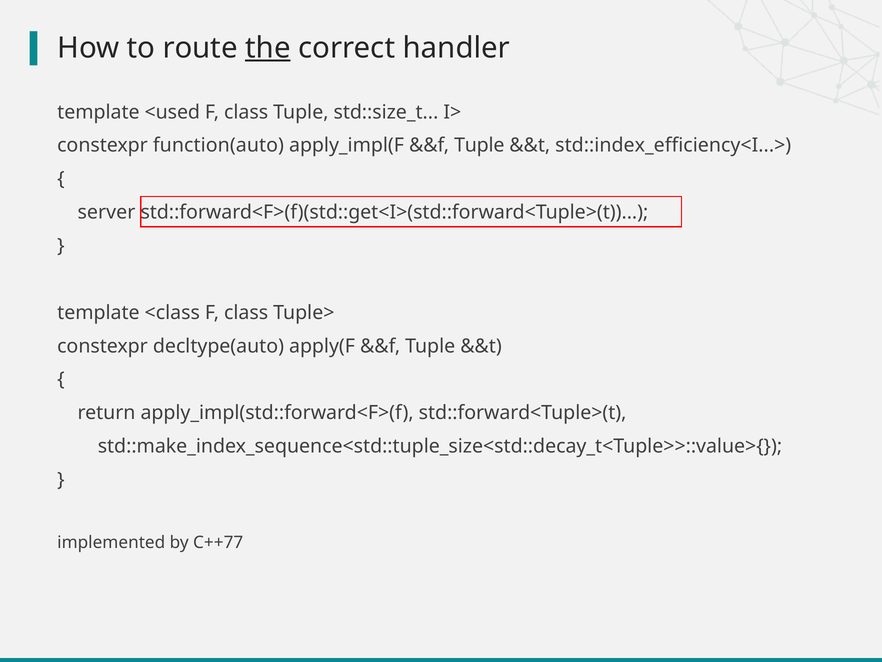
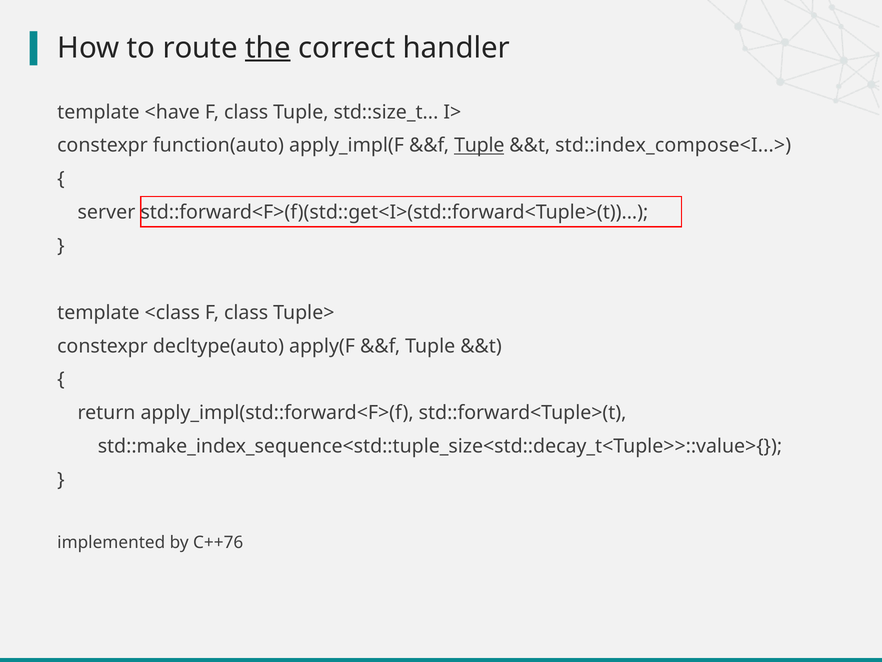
<used: <used -> <have
Tuple at (479, 145) underline: none -> present
std::index_efficiency<I...>: std::index_efficiency<I...> -> std::index_compose<I...>
C++77: C++77 -> C++76
